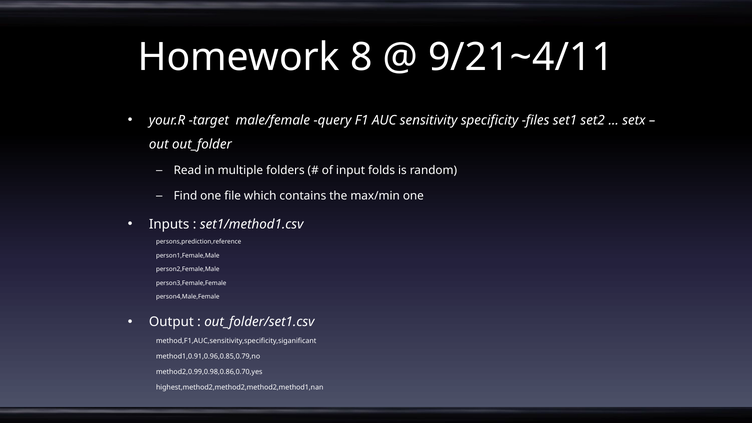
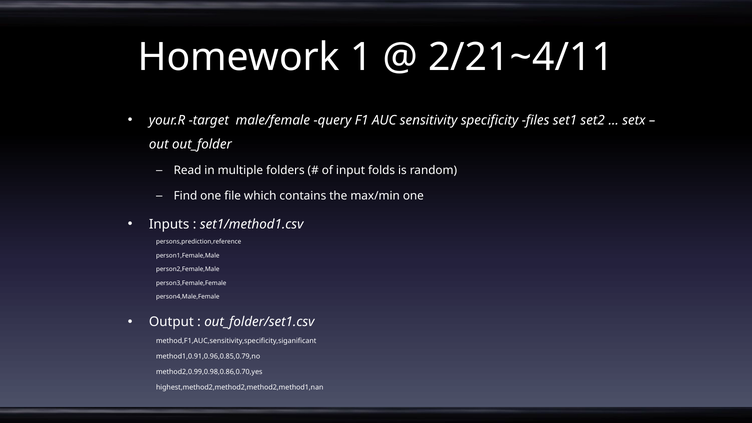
8: 8 -> 1
9/21~4/11: 9/21~4/11 -> 2/21~4/11
